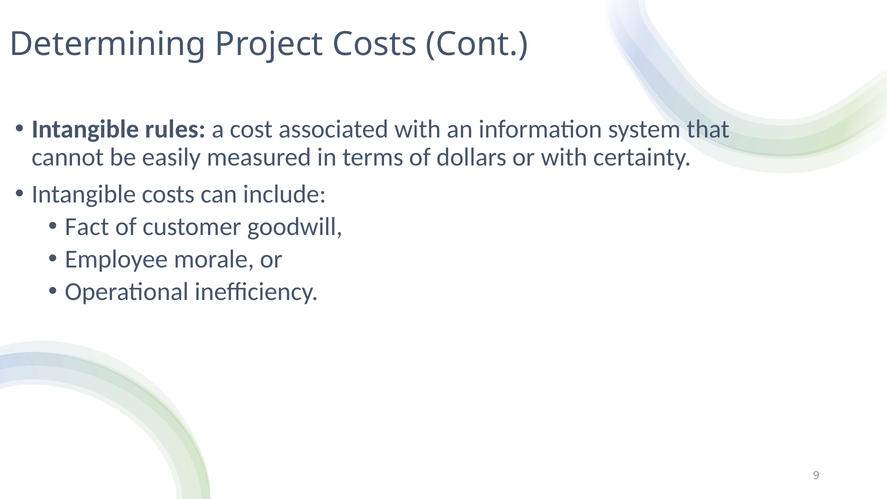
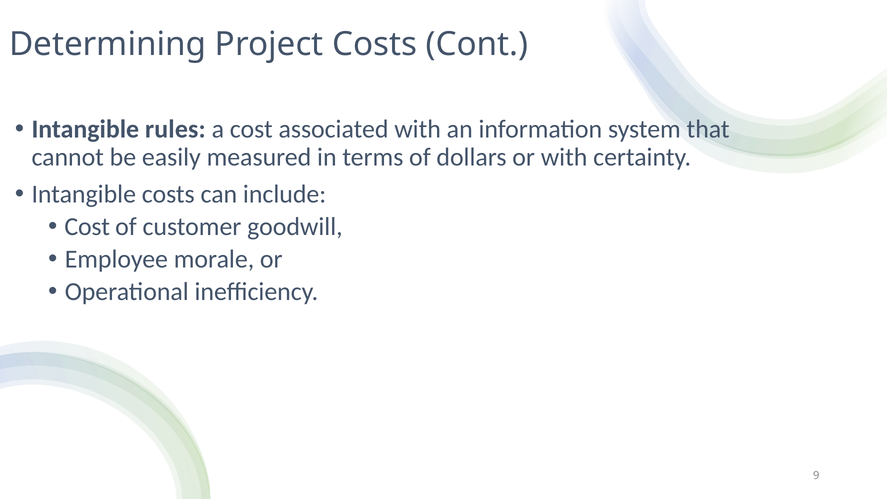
Fact at (87, 227): Fact -> Cost
